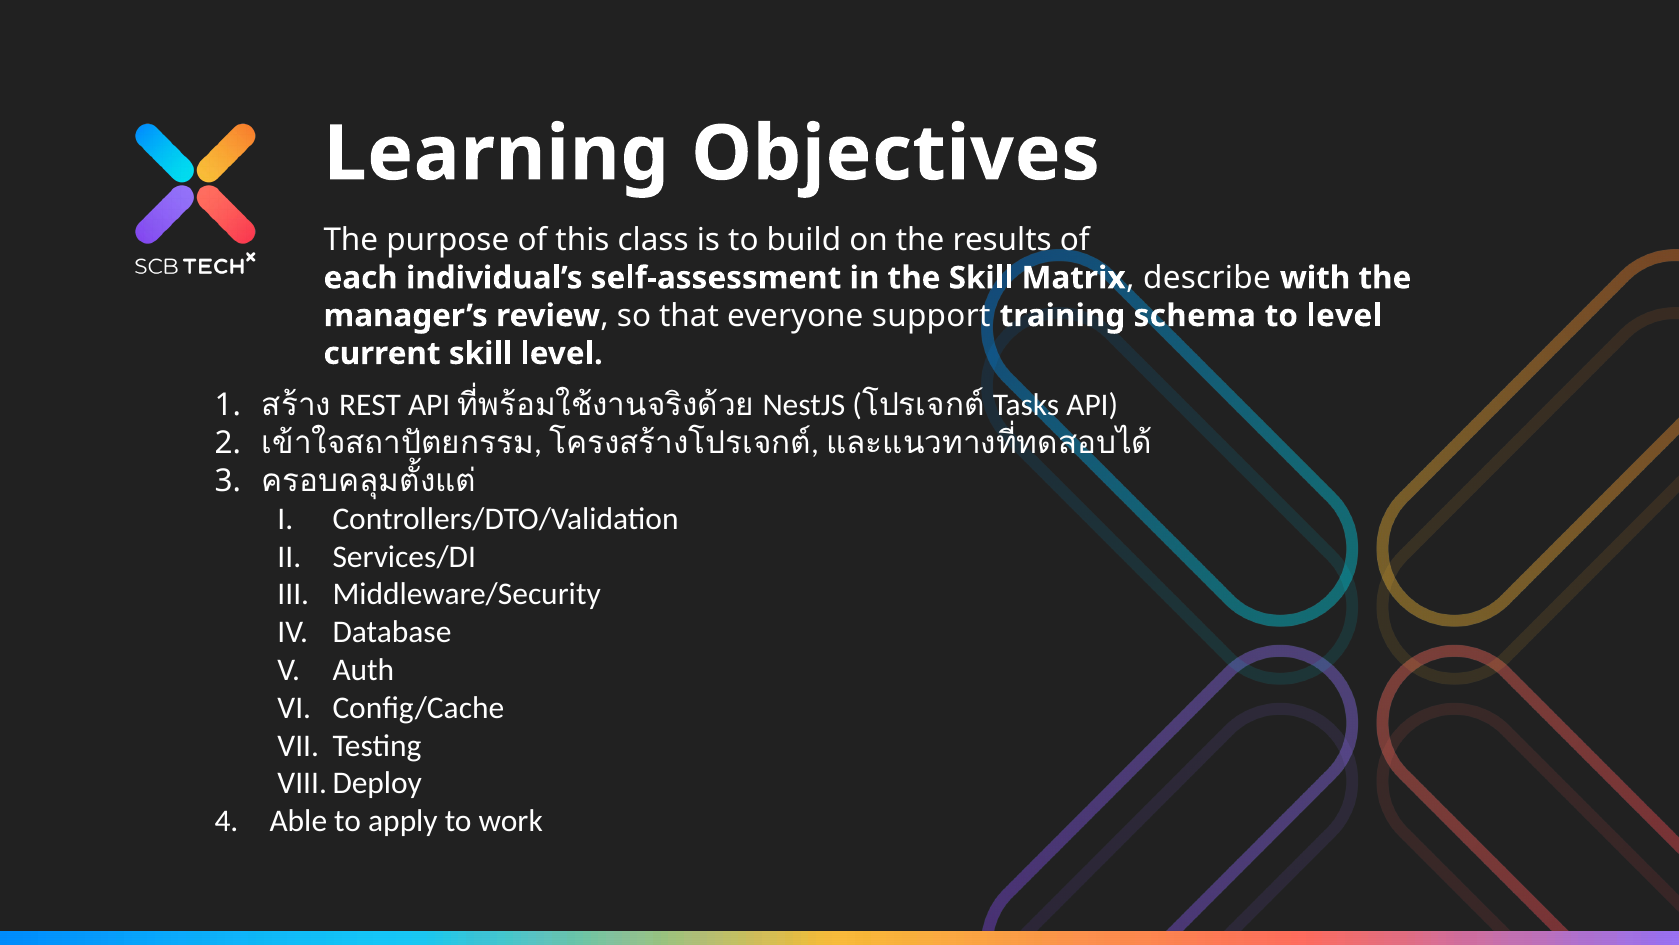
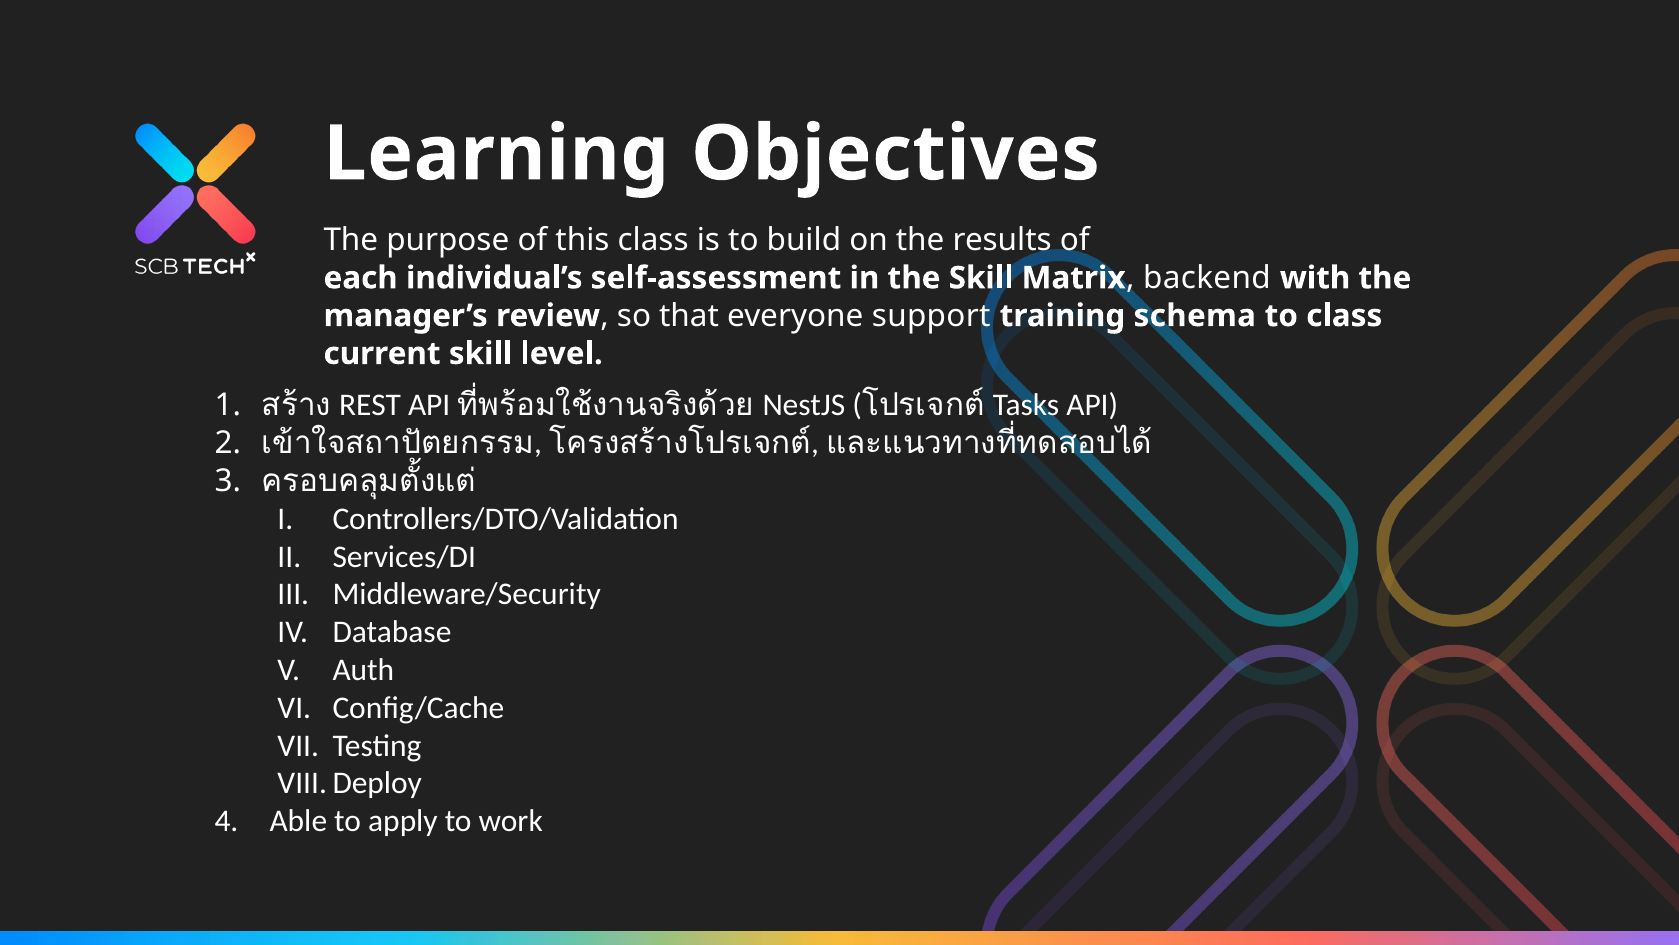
describe: describe -> backend
to level: level -> class
